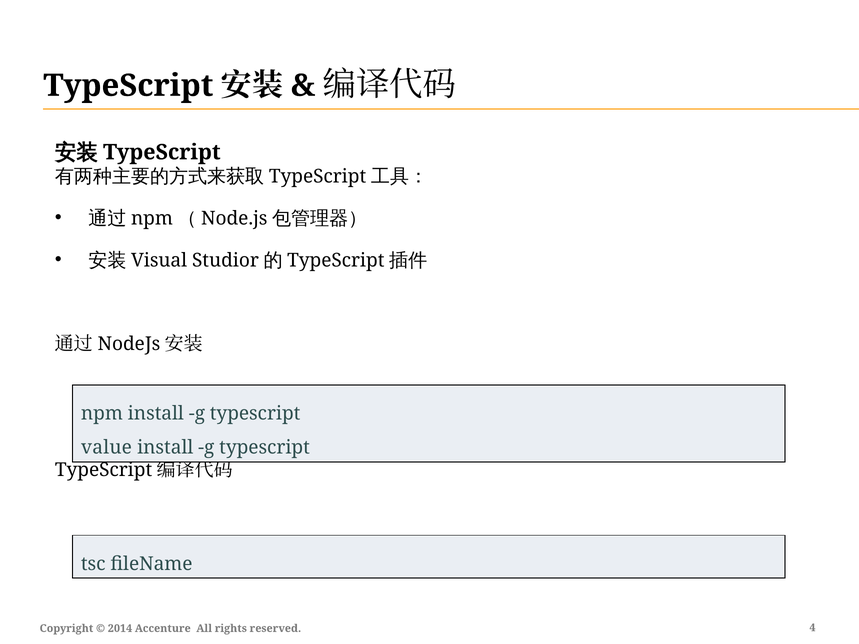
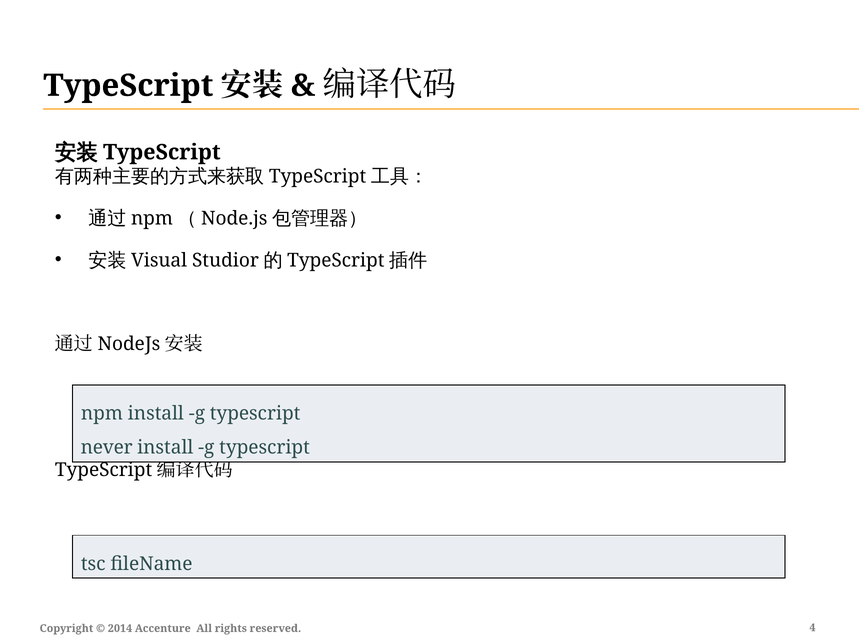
value: value -> never
